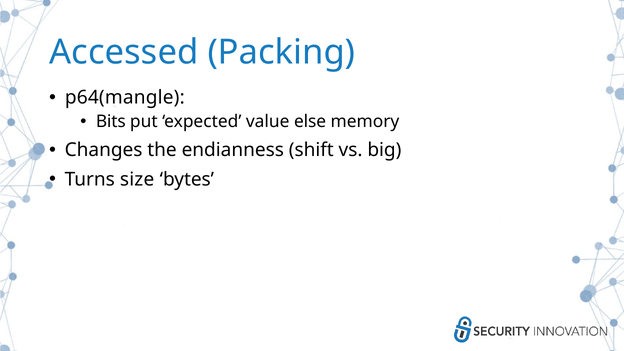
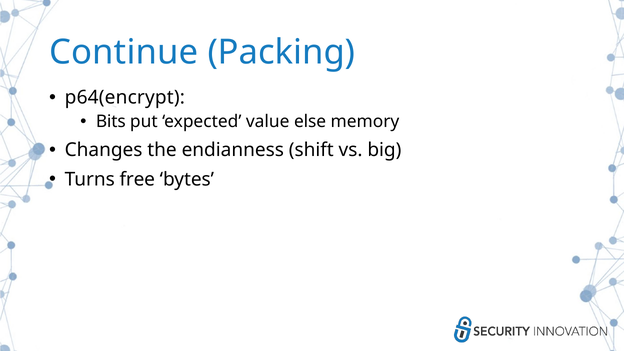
Accessed: Accessed -> Continue
p64(mangle: p64(mangle -> p64(encrypt
size: size -> free
